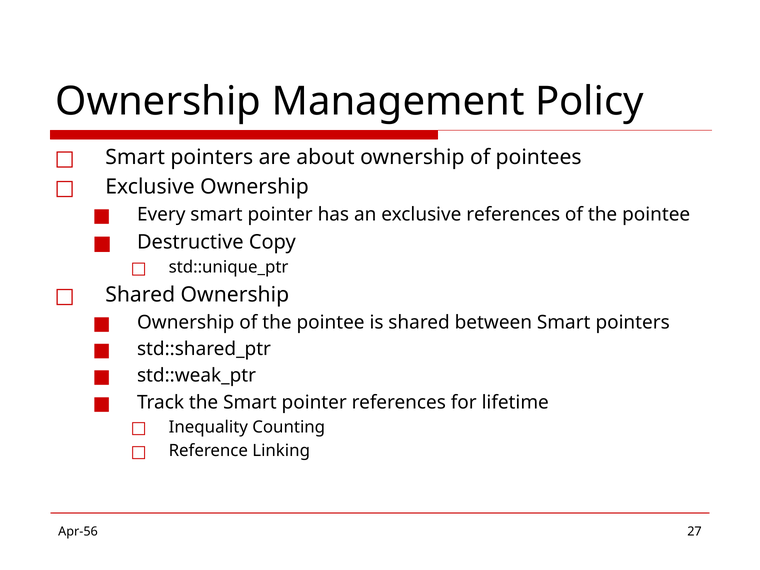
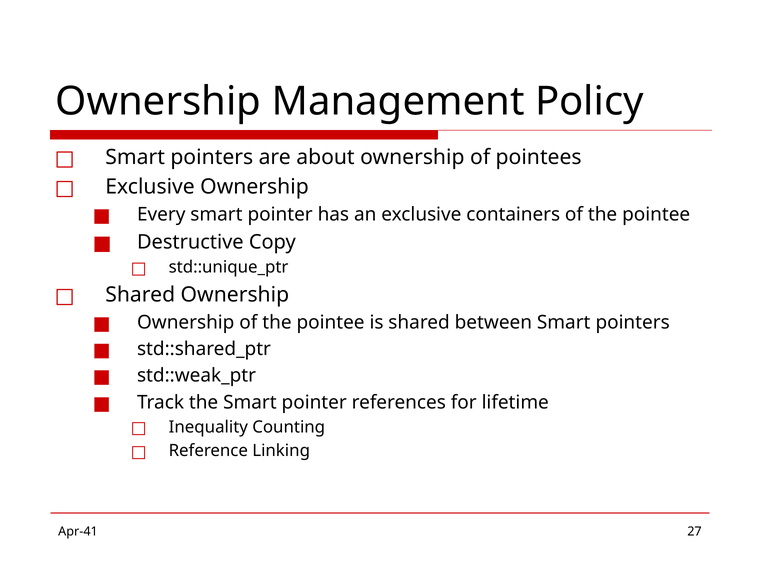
exclusive references: references -> containers
Apr-56: Apr-56 -> Apr-41
